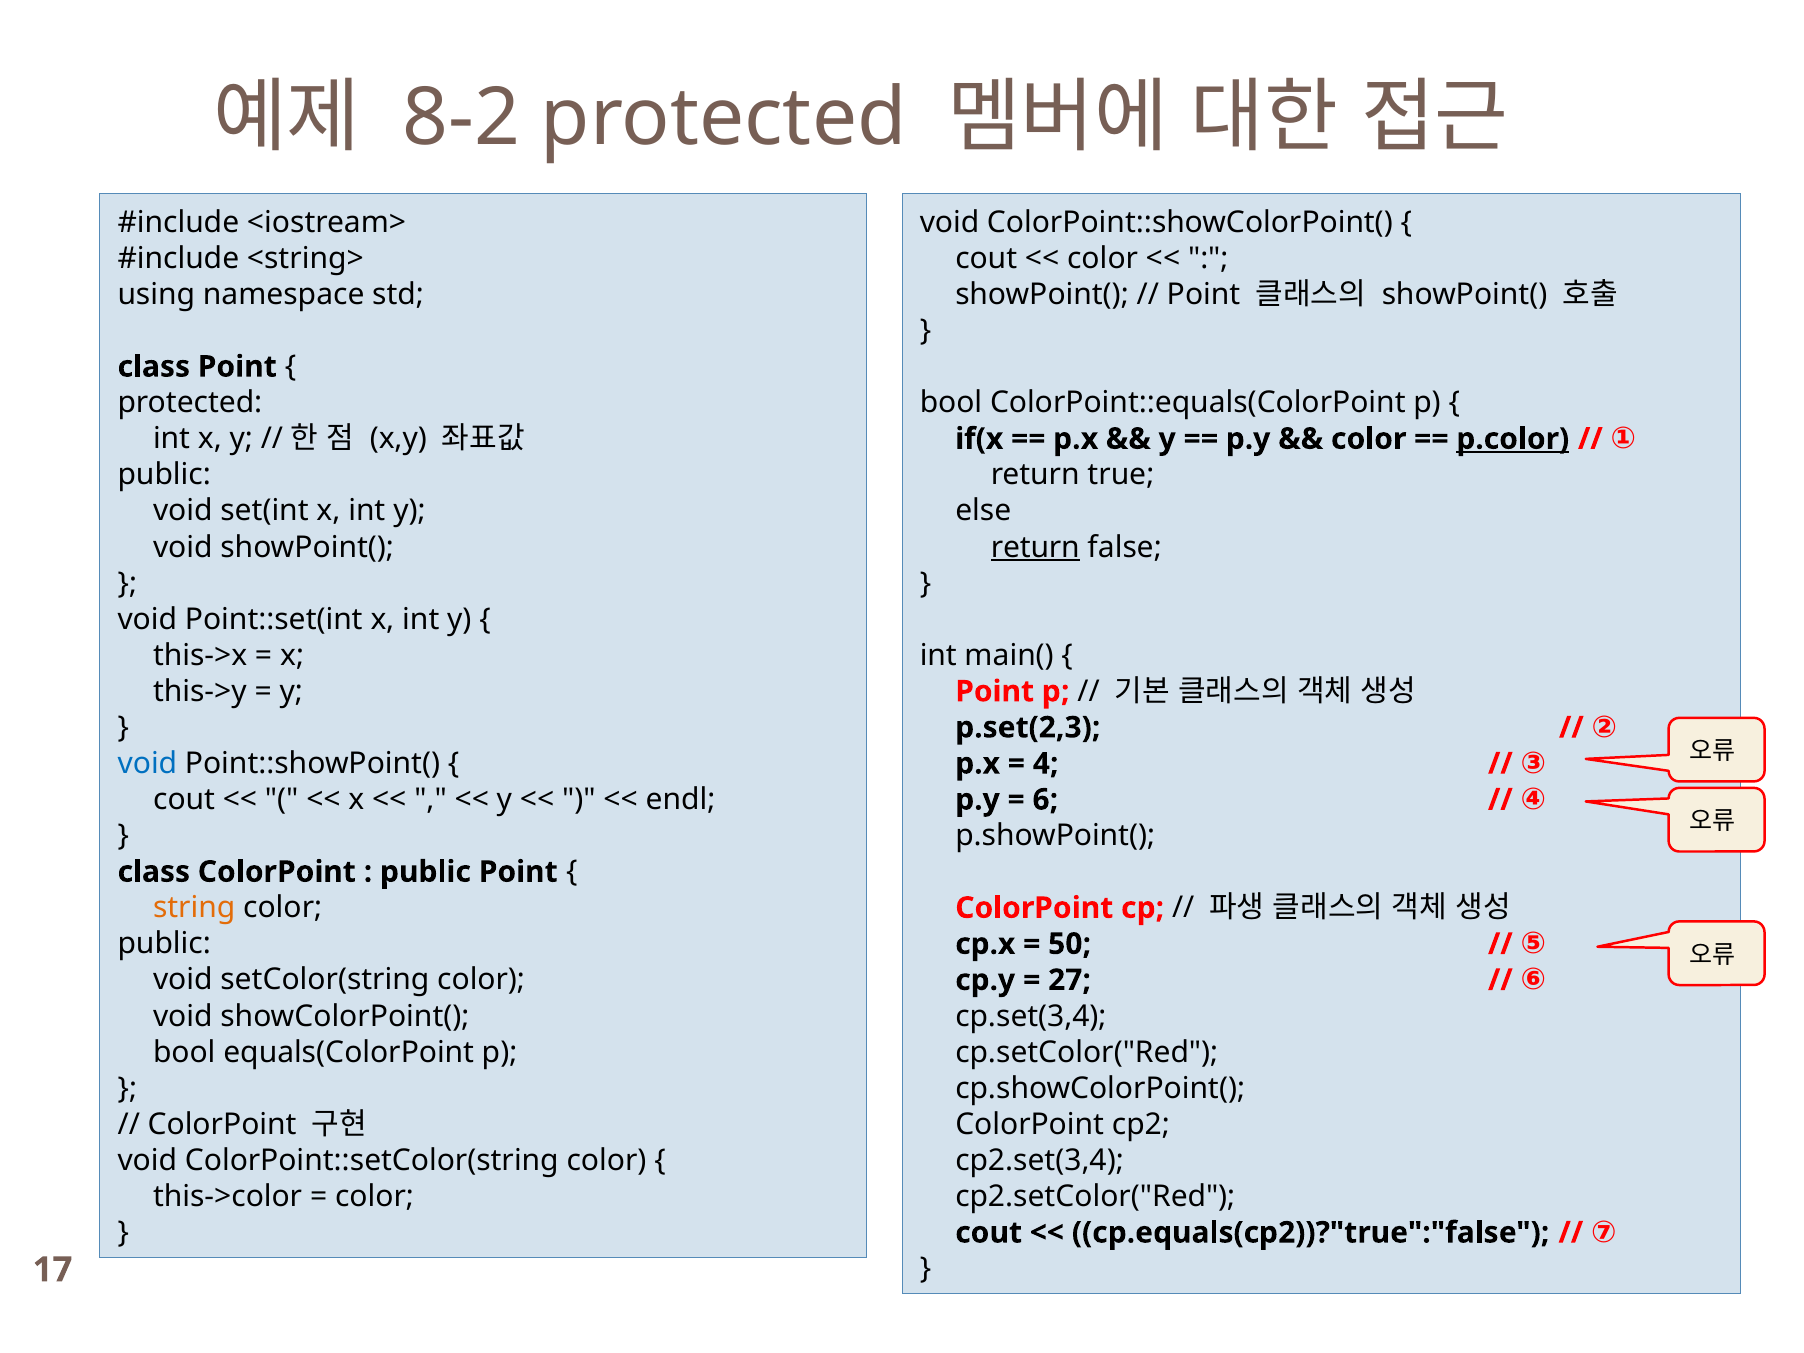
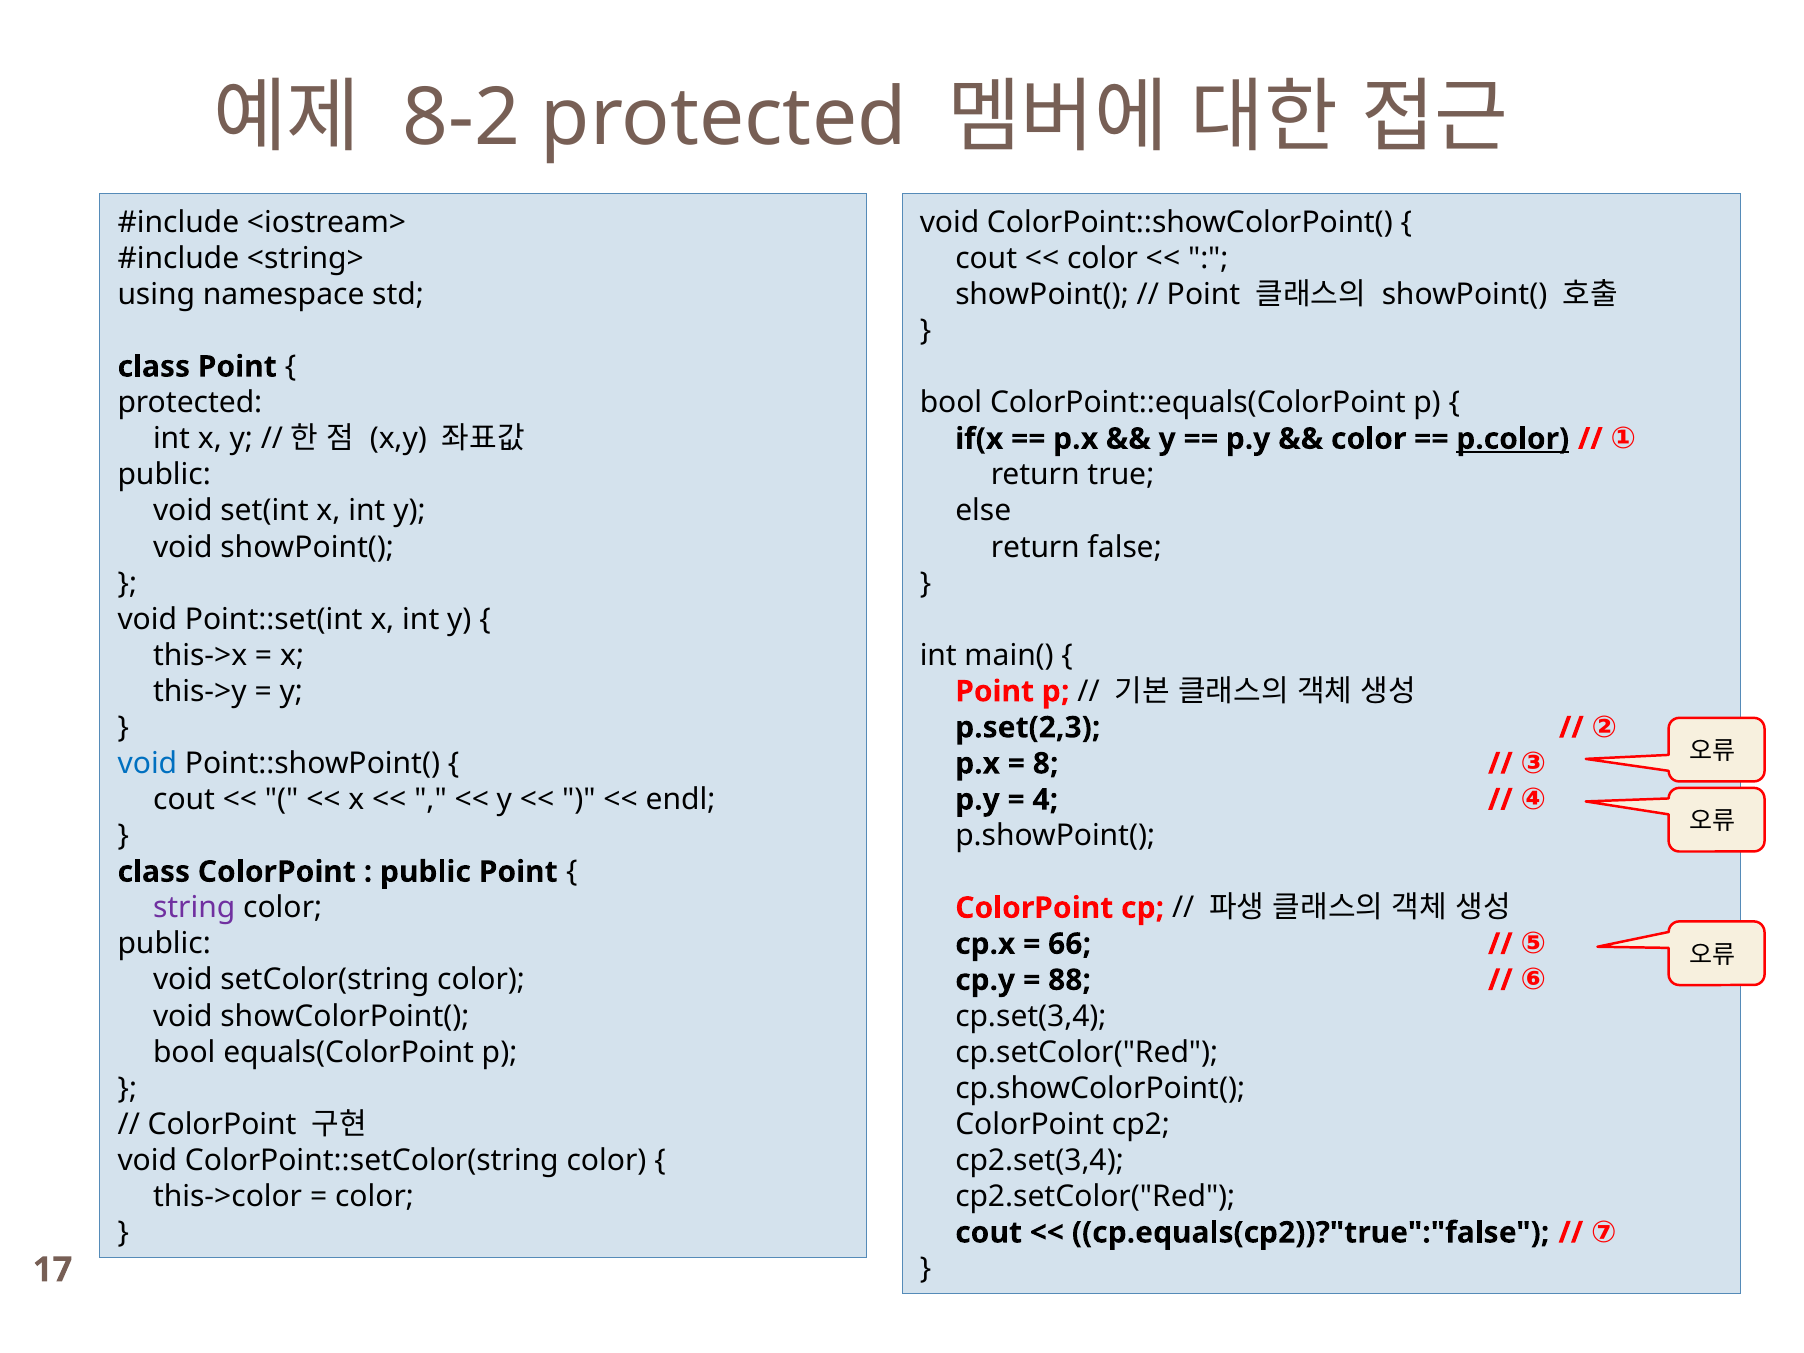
return at (1035, 547) underline: present -> none
4: 4 -> 8
6: 6 -> 4
string colour: orange -> purple
50: 50 -> 66
27: 27 -> 88
